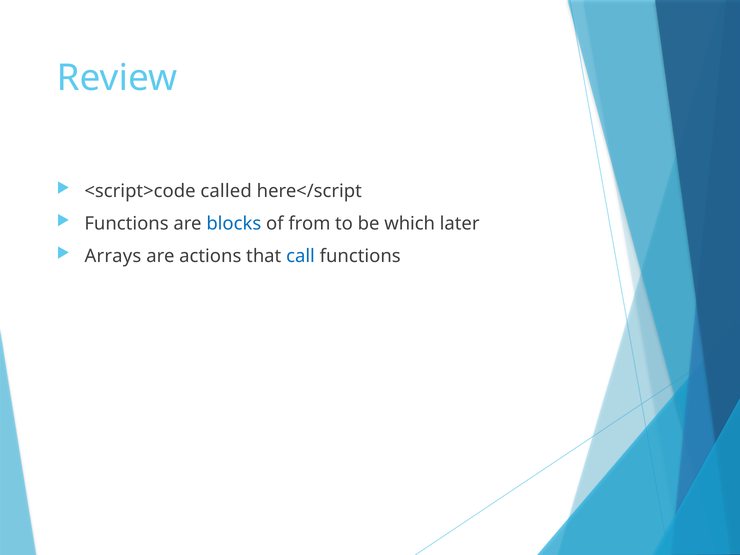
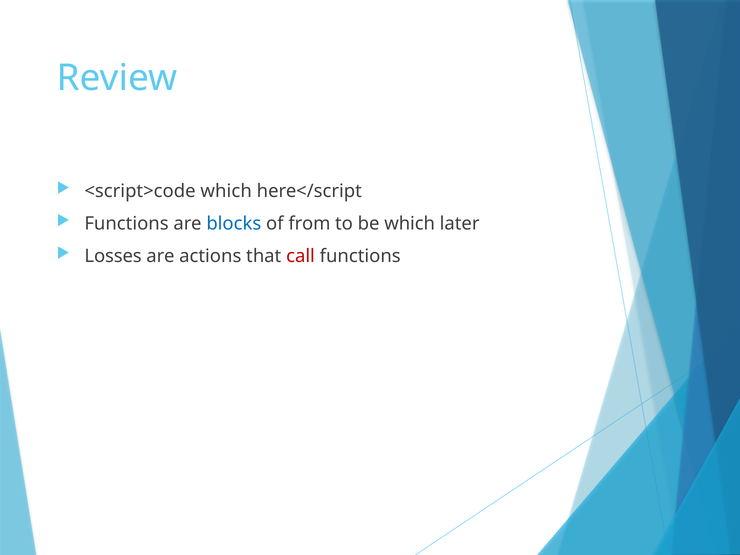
<script>code called: called -> which
Arrays: Arrays -> Losses
call colour: blue -> red
